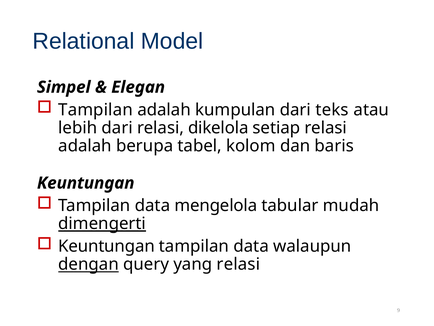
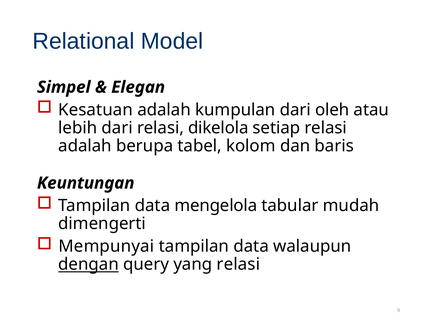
Tampilan at (96, 110): Tampilan -> Kesatuan
teks: teks -> oleh
dimengerti underline: present -> none
Keuntungan at (106, 246): Keuntungan -> Mempunyai
